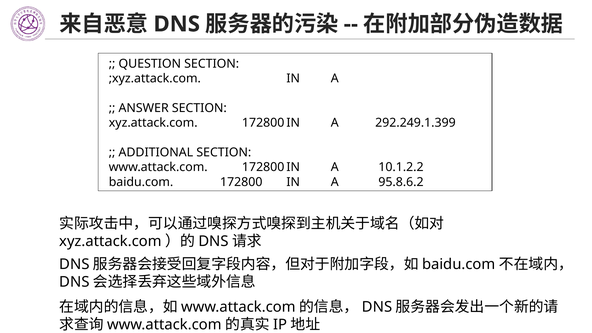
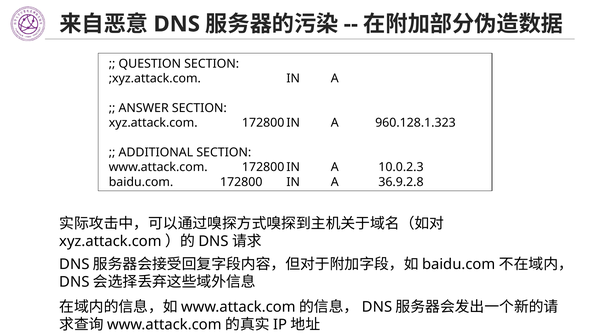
292.249.1.399: 292.249.1.399 -> 960.128.1.323
10.1.2.2: 10.1.2.2 -> 10.0.2.3
95.8.6.2: 95.8.6.2 -> 36.9.2.8
